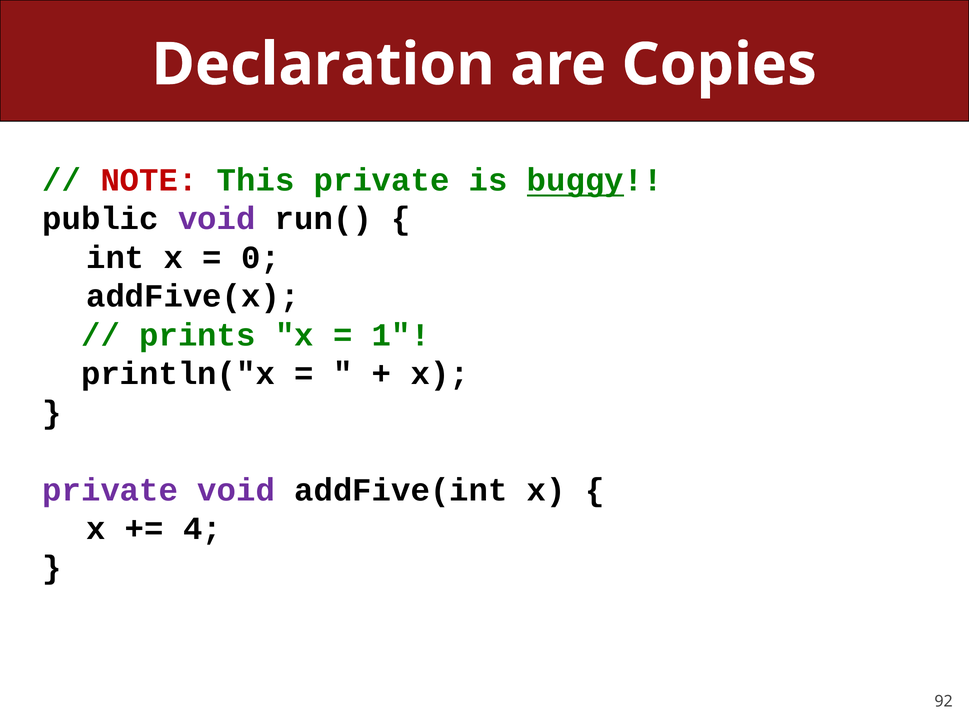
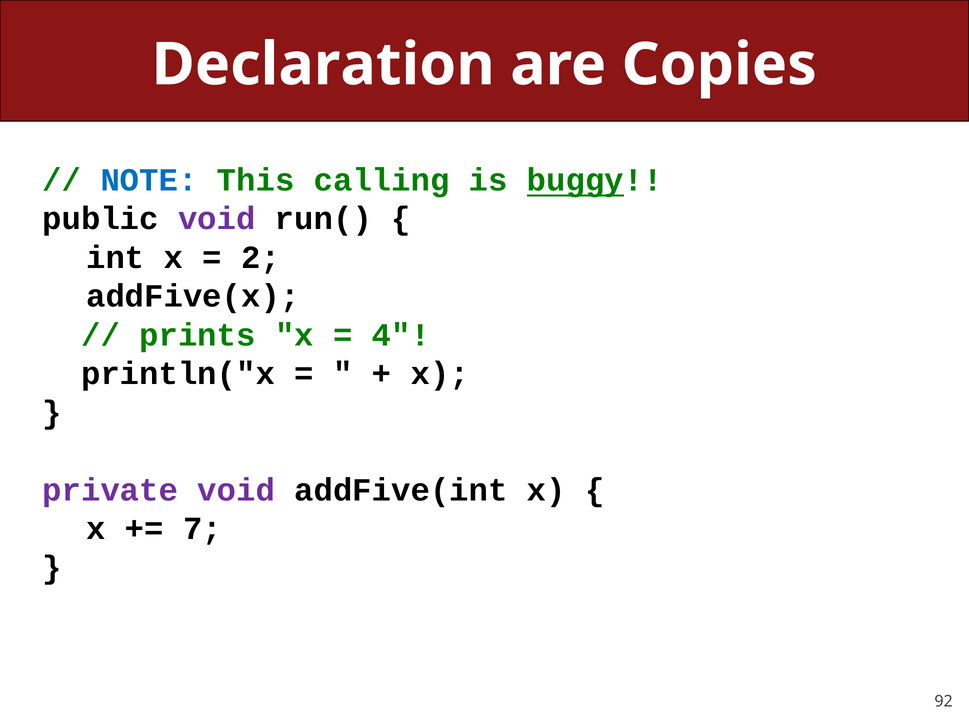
NOTE colour: red -> blue
This private: private -> calling
0: 0 -> 2
1: 1 -> 4
4: 4 -> 7
